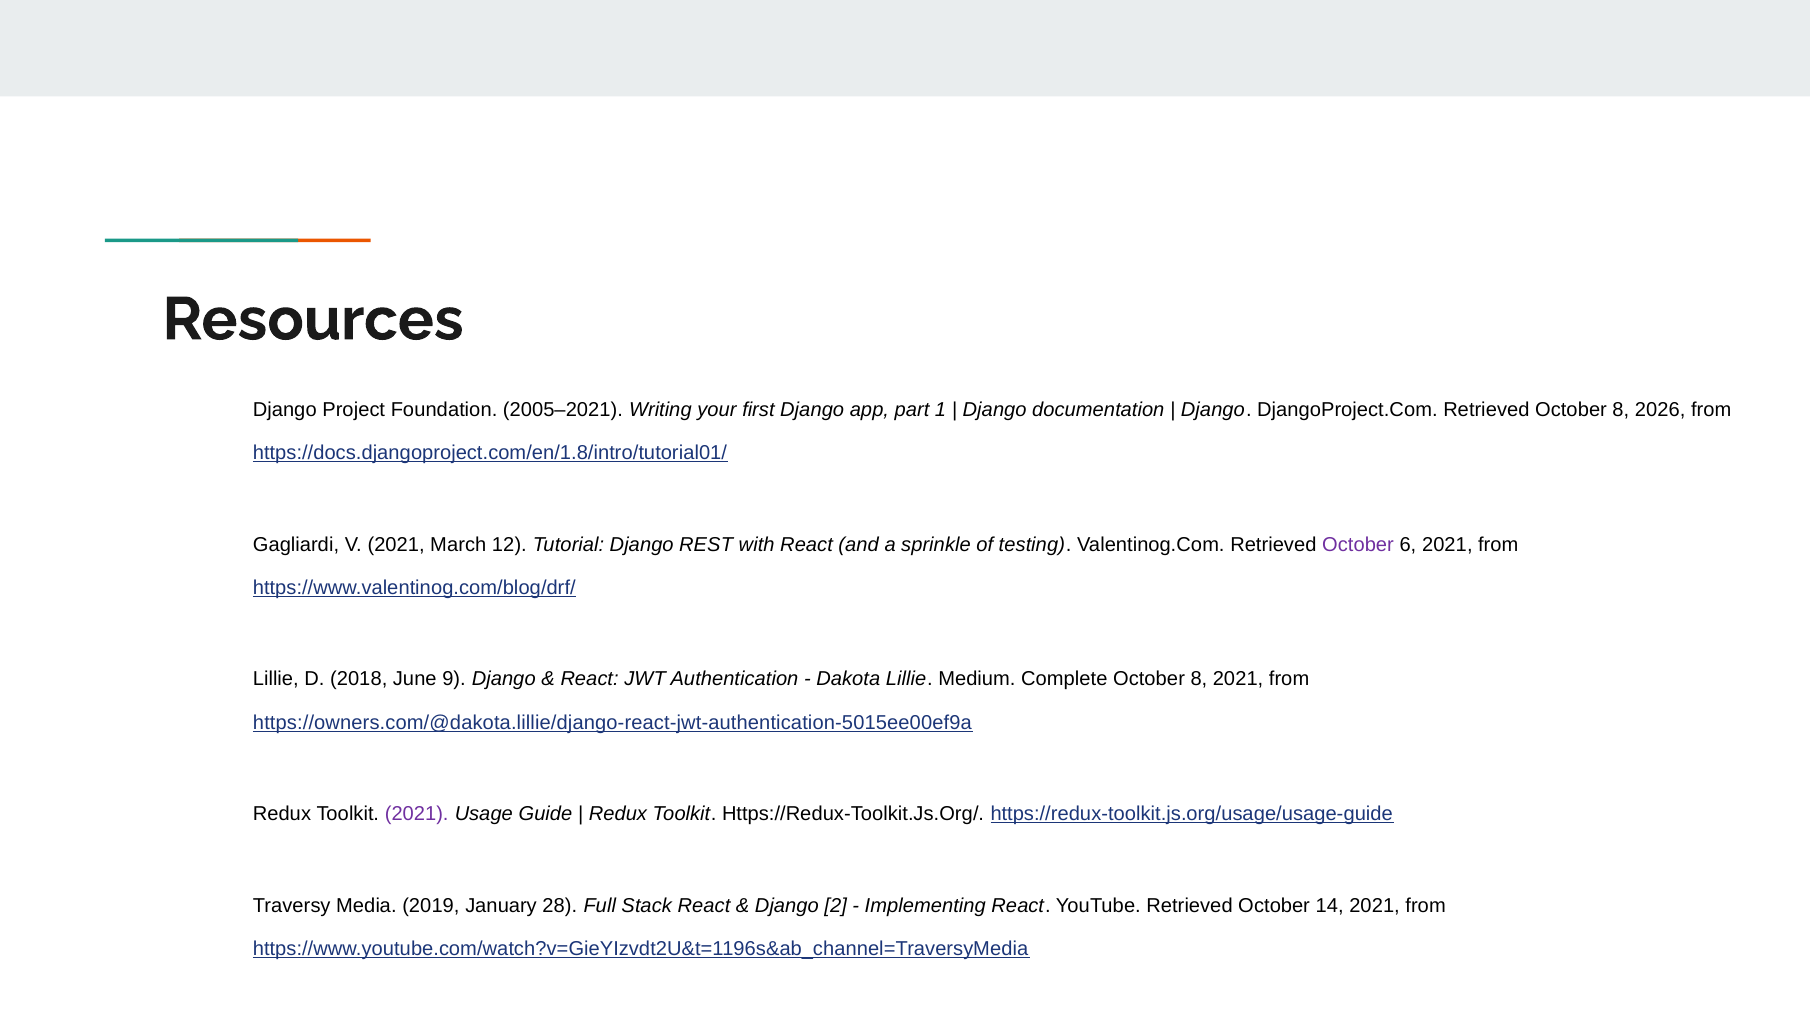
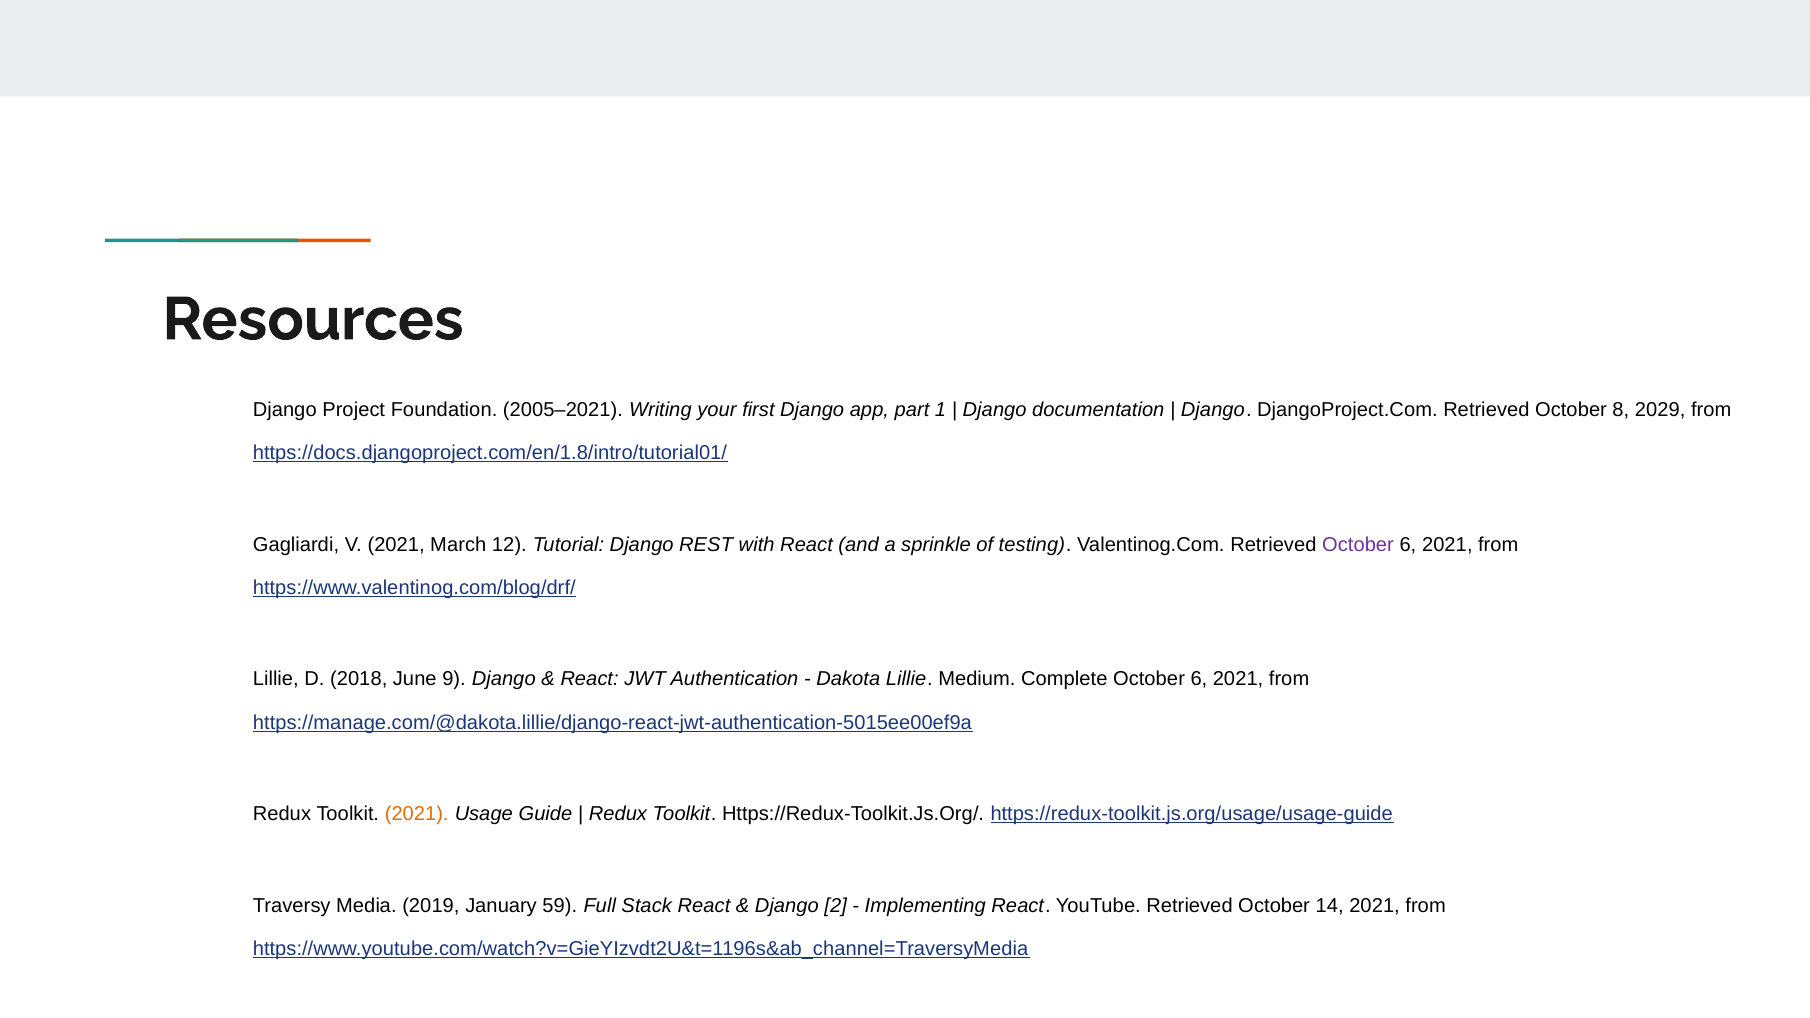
2026: 2026 -> 2029
8 at (1199, 679): 8 -> 6
https://owners.com/@dakota.lillie/django-react-jwt-authentication-5015ee00ef9a: https://owners.com/@dakota.lillie/django-react-jwt-authentication-5015ee00ef9a -> https://manage.com/@dakota.lillie/django-react-jwt-authentication-5015ee00ef9a
2021 at (417, 814) colour: purple -> orange
28: 28 -> 59
